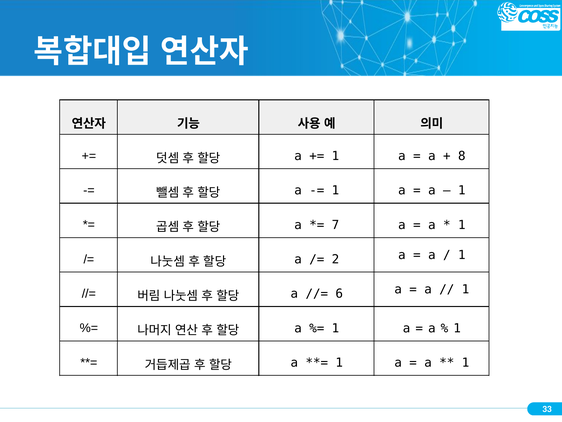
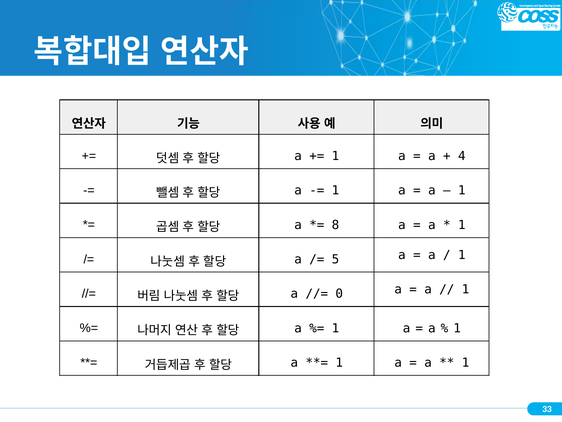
8: 8 -> 4
7: 7 -> 8
2: 2 -> 5
6: 6 -> 0
